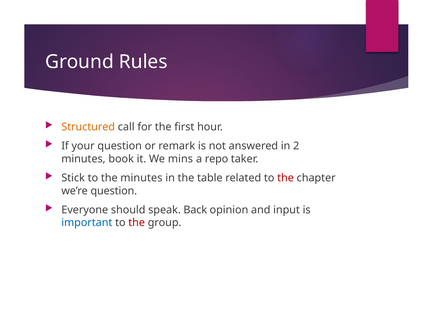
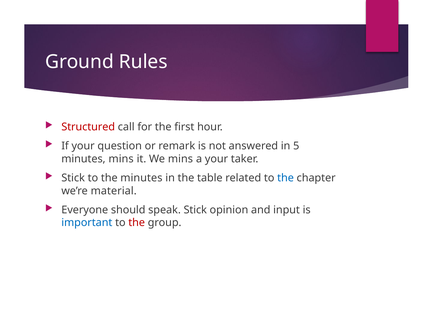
Structured colour: orange -> red
2: 2 -> 5
minutes book: book -> mins
a repo: repo -> your
the at (286, 178) colour: red -> blue
we’re question: question -> material
speak Back: Back -> Stick
